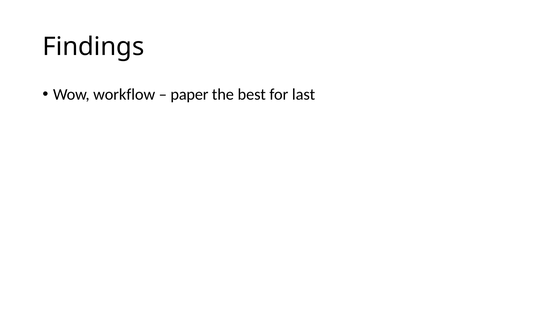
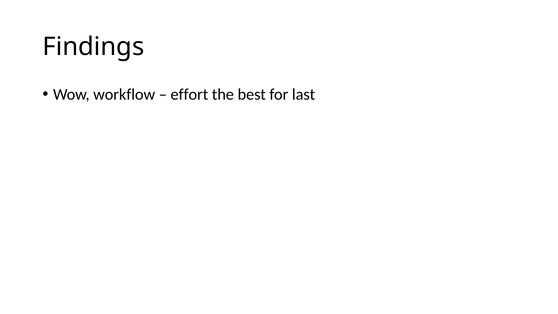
paper: paper -> effort
